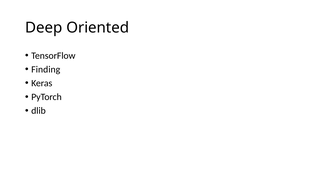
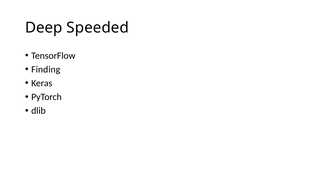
Oriented: Oriented -> Speeded
